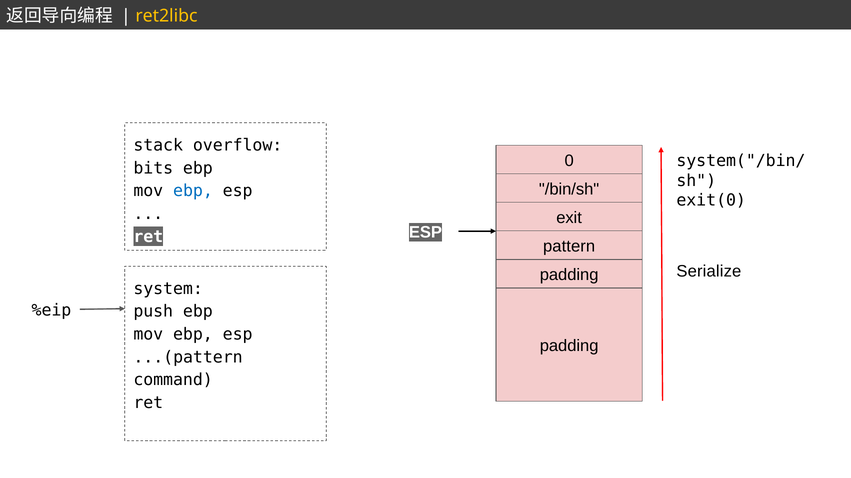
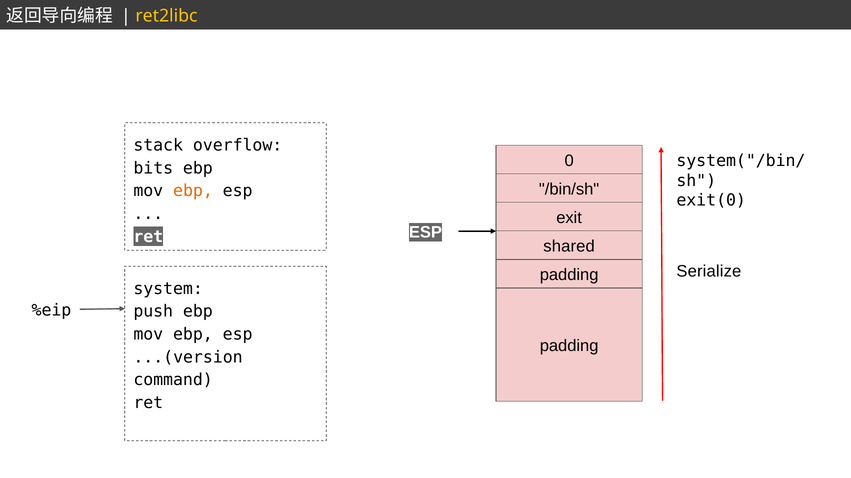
ebp at (193, 191) colour: blue -> orange
pattern: pattern -> shared
...(pattern: ...(pattern -> ...(version
